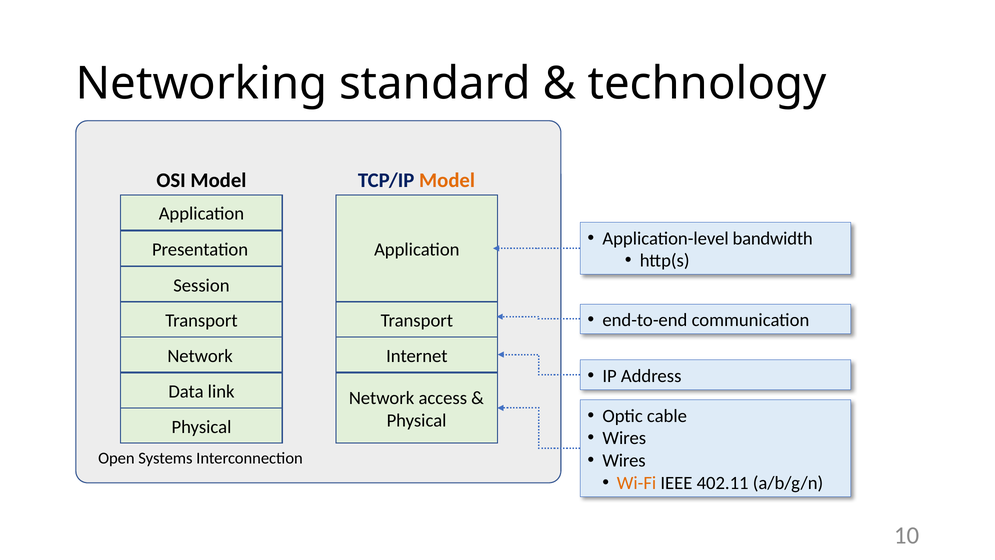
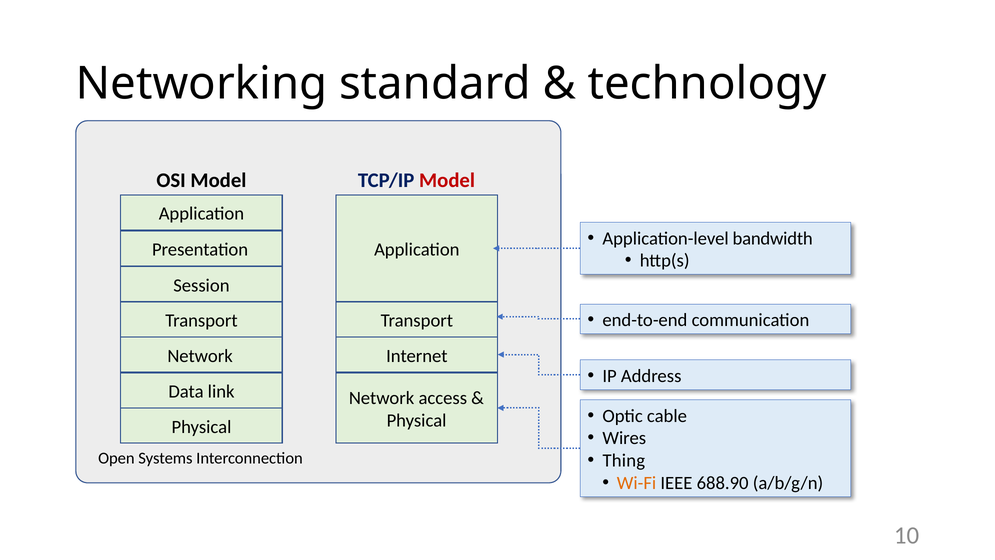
Model at (447, 180) colour: orange -> red
Wires at (624, 460): Wires -> Thing
402.11: 402.11 -> 688.90
